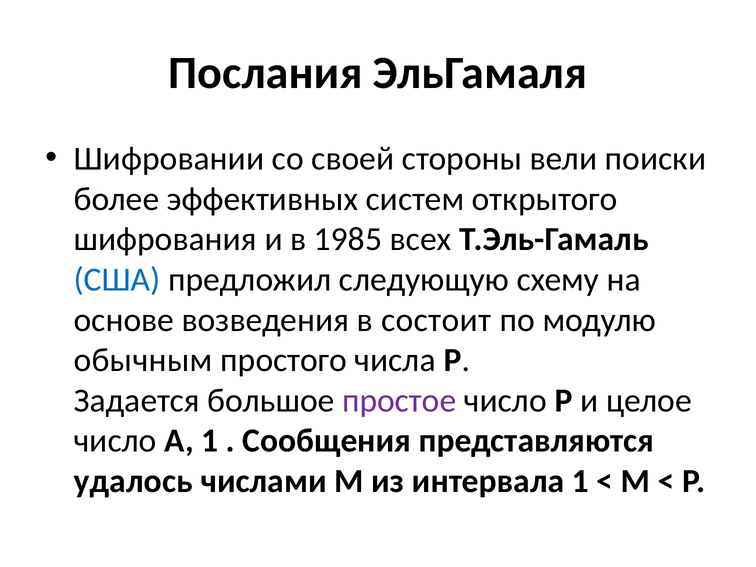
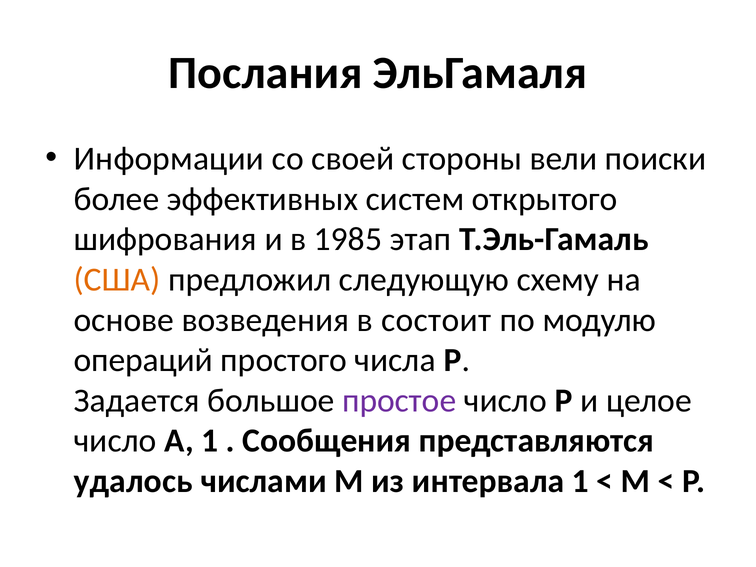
Шифровании: Шифровании -> Информации
всех: всех -> этап
США colour: blue -> orange
обычным: обычным -> операций
